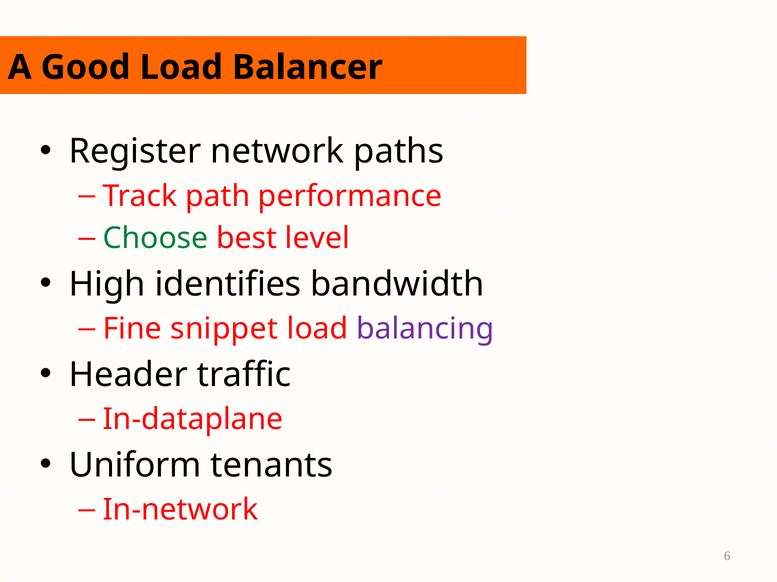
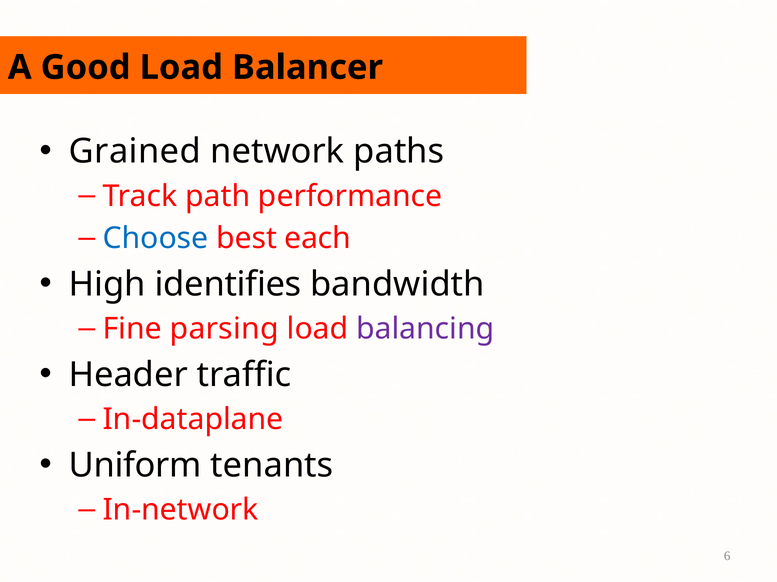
Register: Register -> Grained
Choose colour: green -> blue
level: level -> each
snippet: snippet -> parsing
